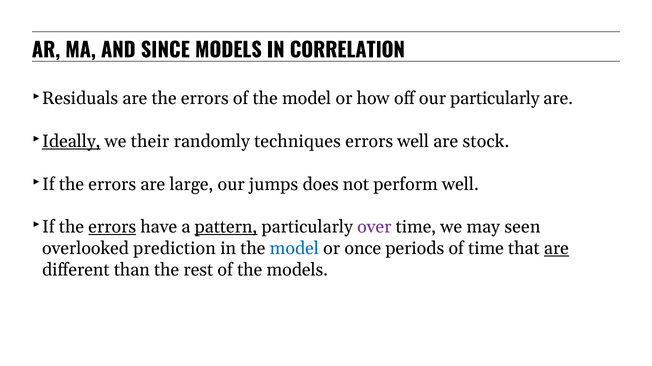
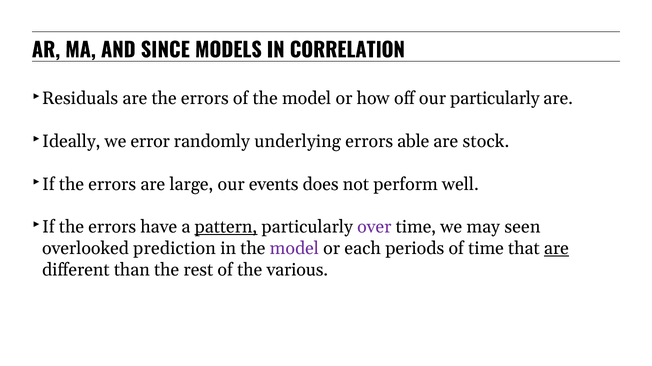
Ideally underline: present -> none
their: their -> error
techniques: techniques -> underlying
errors well: well -> able
jumps: jumps -> events
errors at (112, 227) underline: present -> none
model at (294, 248) colour: blue -> purple
once: once -> each
the models: models -> various
